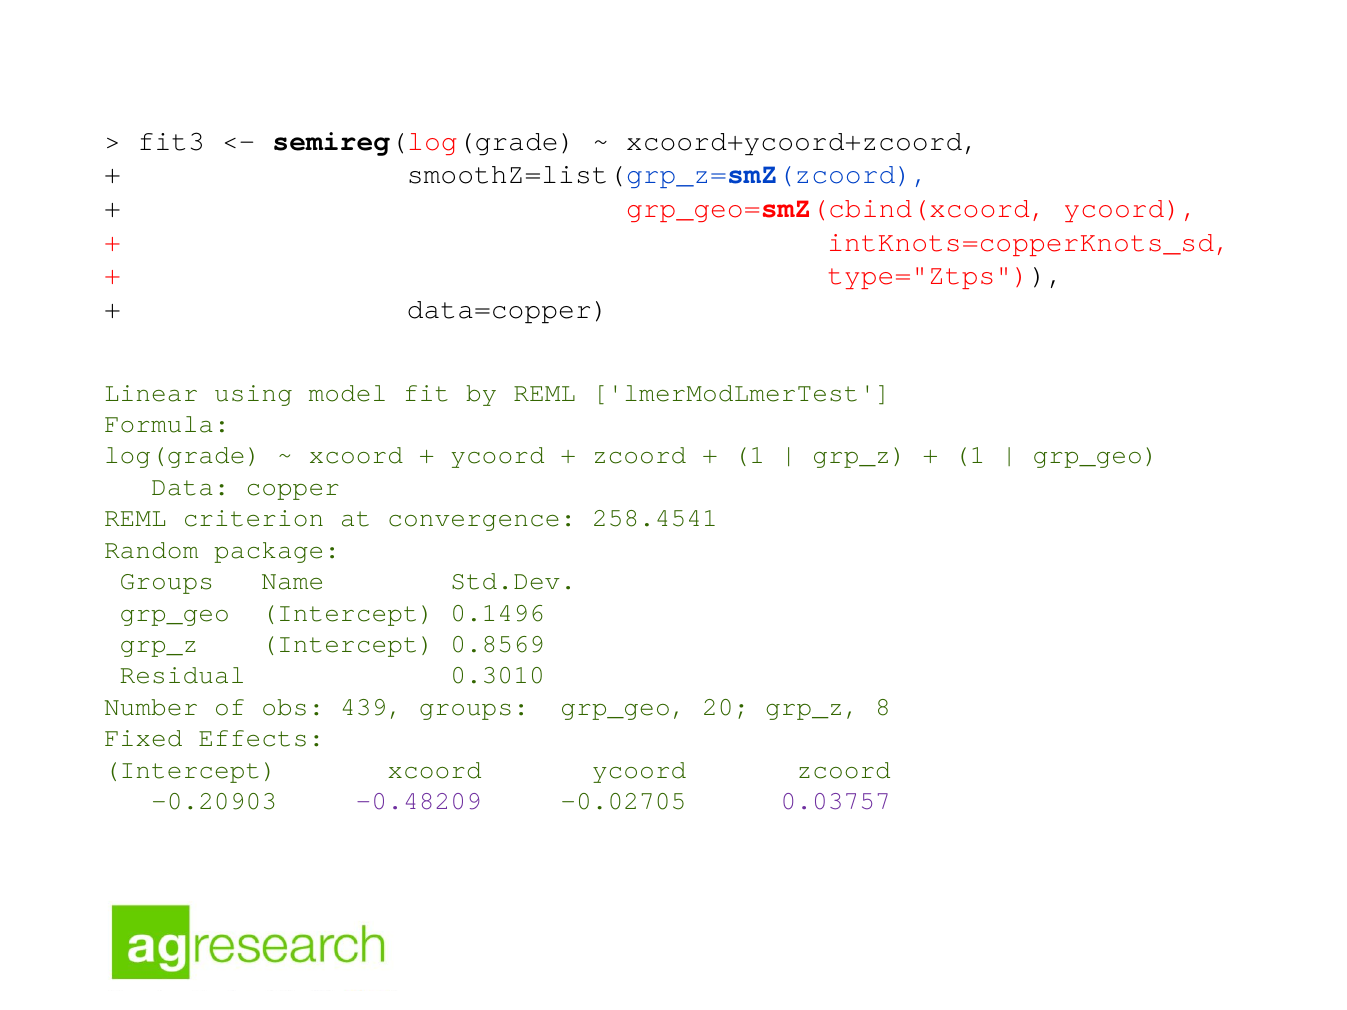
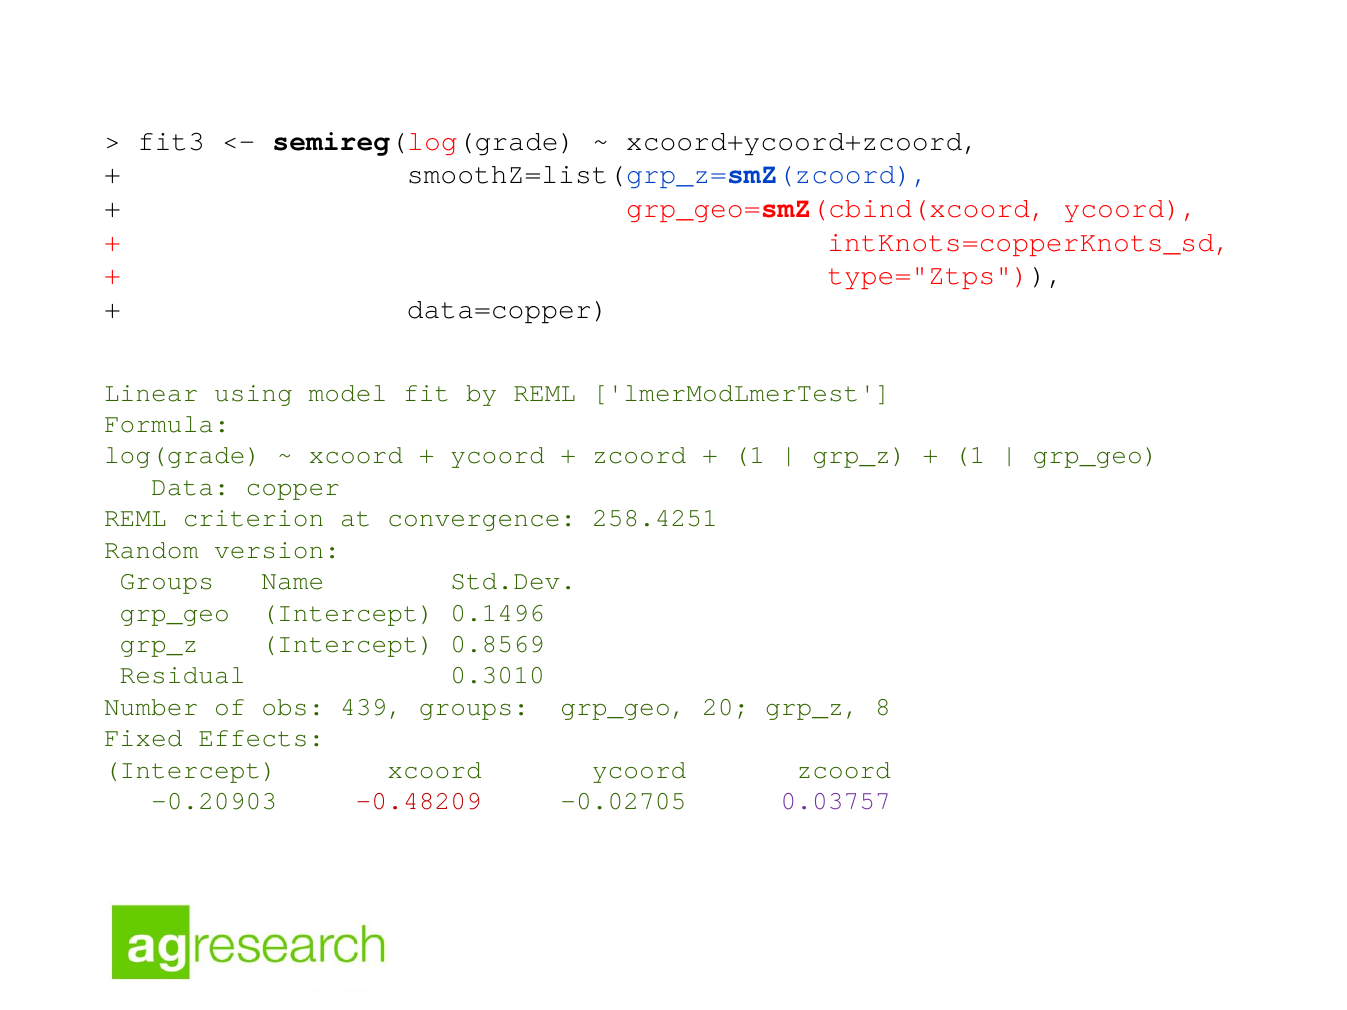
258.4541: 258.4541 -> 258.4251
package: package -> version
-0.48209 colour: purple -> red
